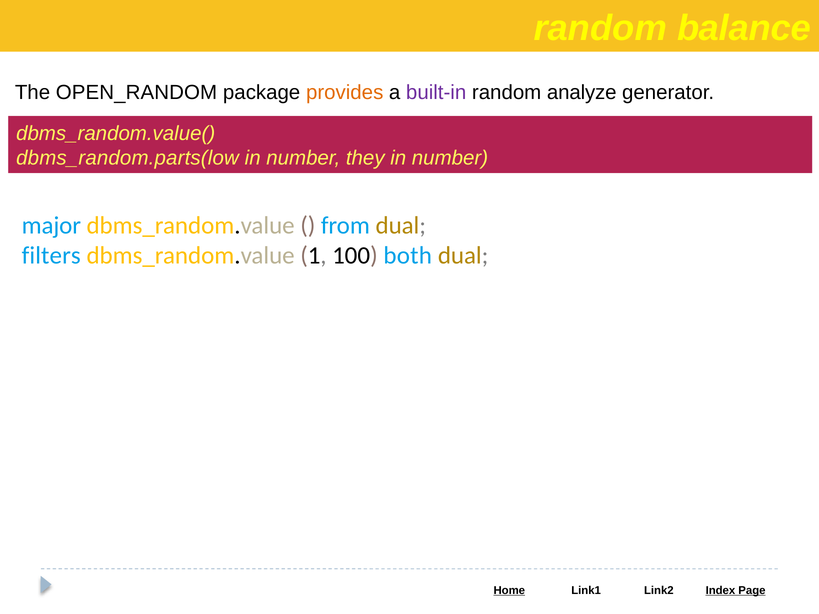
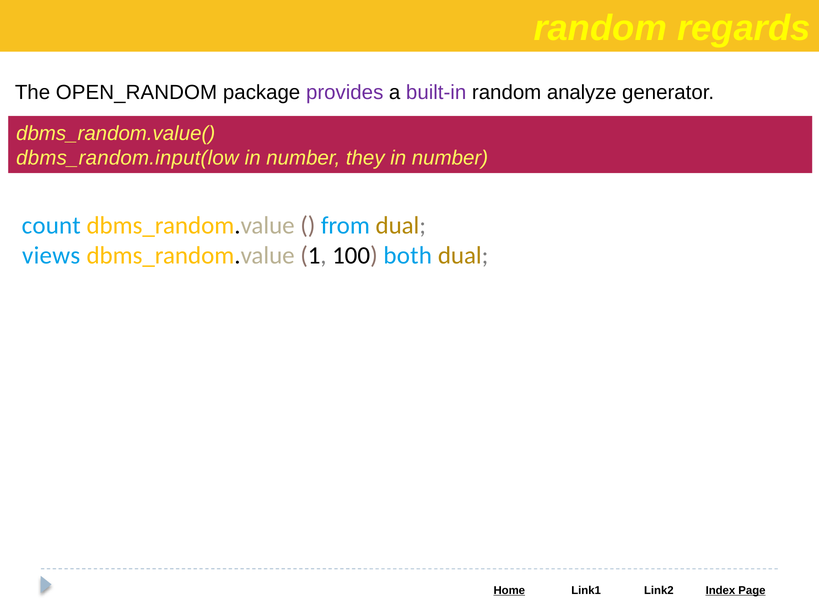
balance: balance -> regards
provides colour: orange -> purple
dbms_random.parts(low: dbms_random.parts(low -> dbms_random.input(low
major: major -> count
filters: filters -> views
